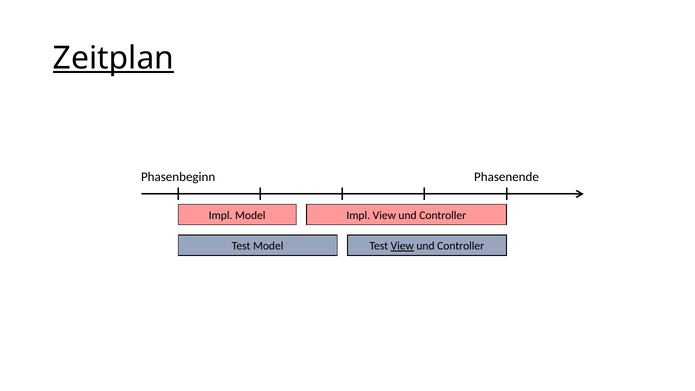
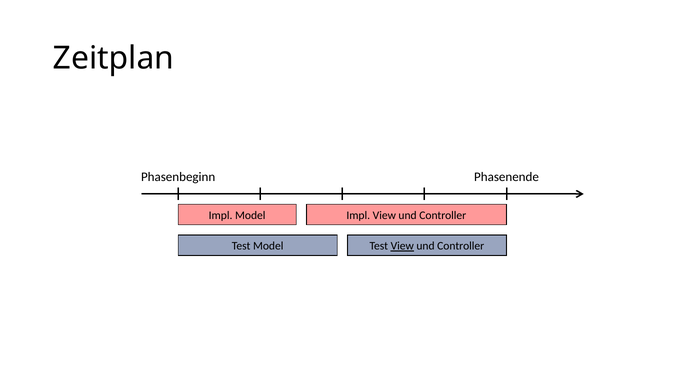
Zeitplan underline: present -> none
